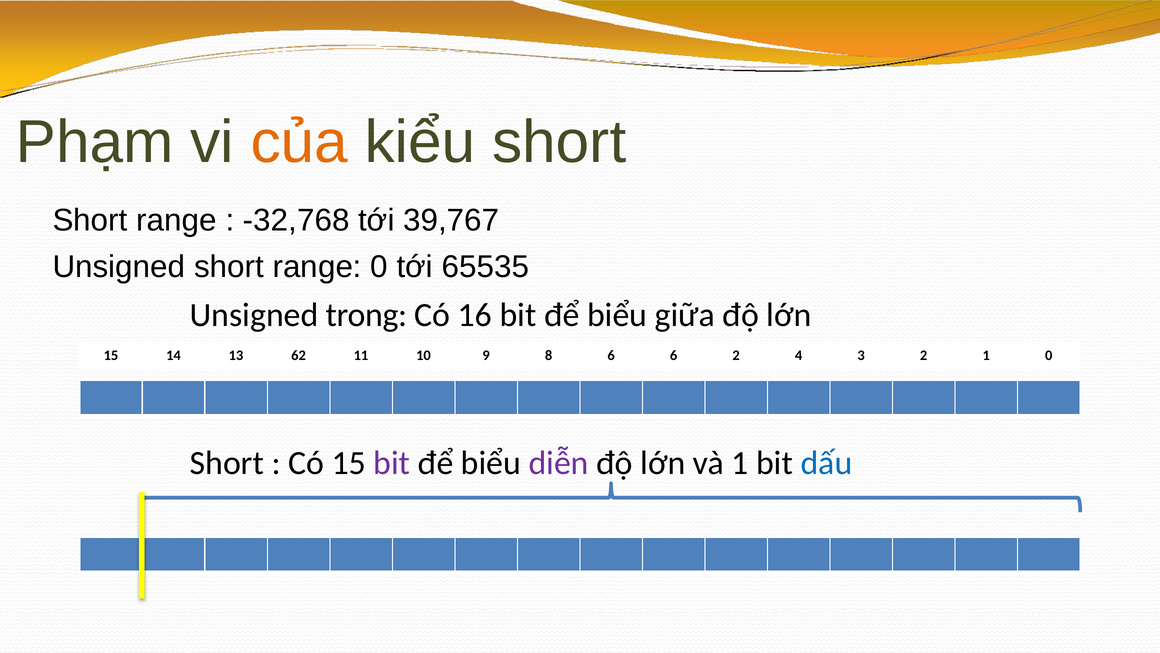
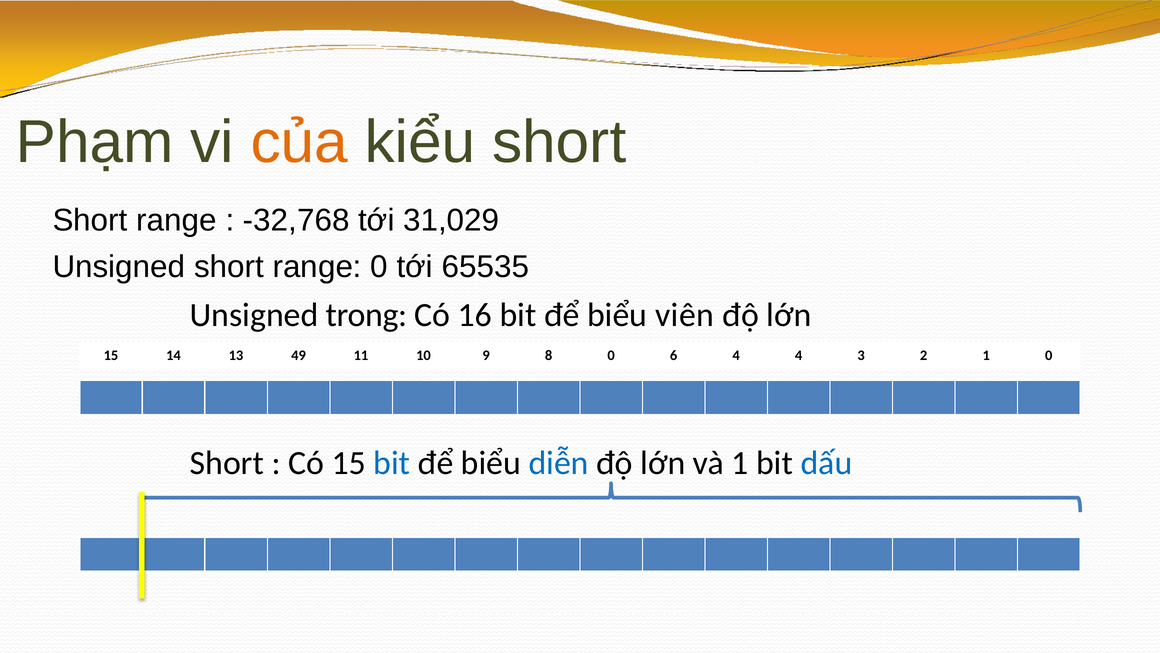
39,767: 39,767 -> 31,029
giữa: giữa -> viên
62: 62 -> 49
8 6: 6 -> 0
6 2: 2 -> 4
bit at (392, 463) colour: purple -> blue
diễn colour: purple -> blue
